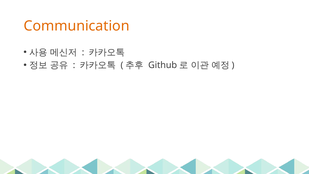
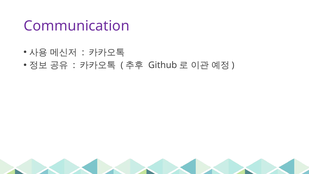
Communication colour: orange -> purple
